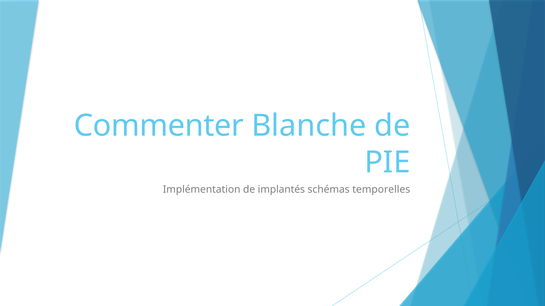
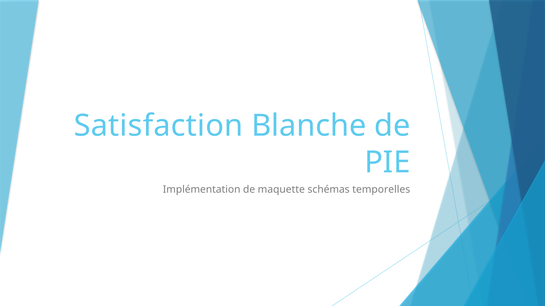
Commenter: Commenter -> Satisfaction
implantés: implantés -> maquette
